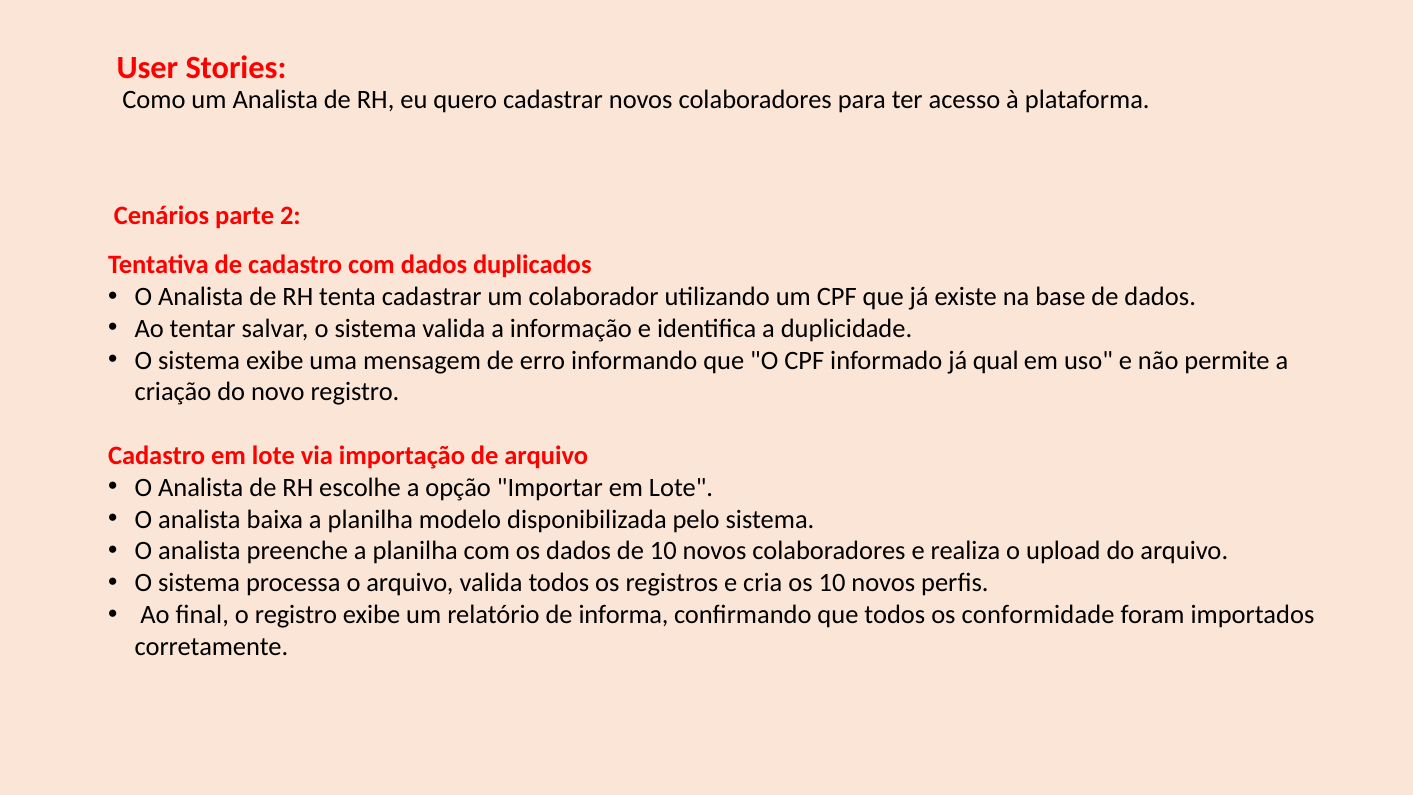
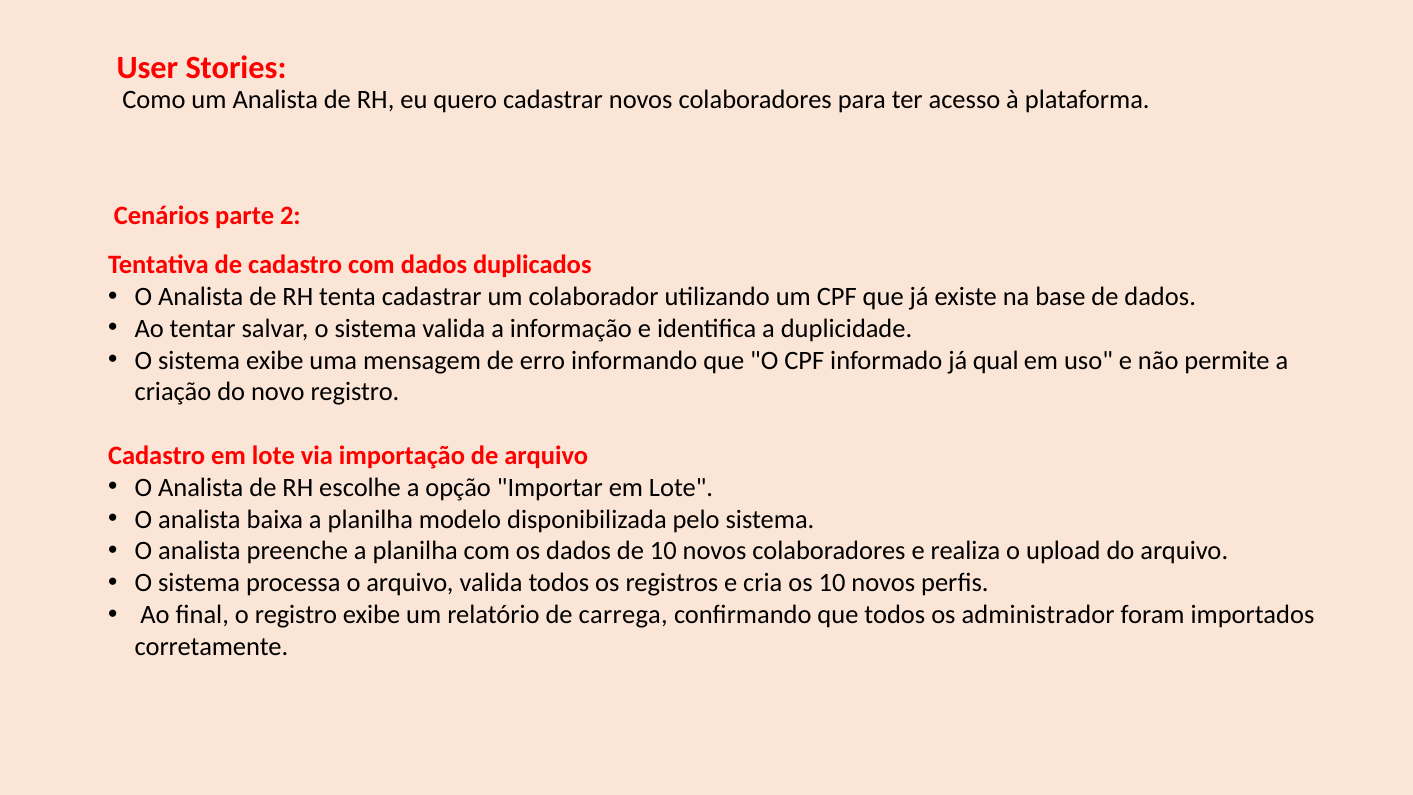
informa: informa -> carrega
conformidade: conformidade -> administrador
